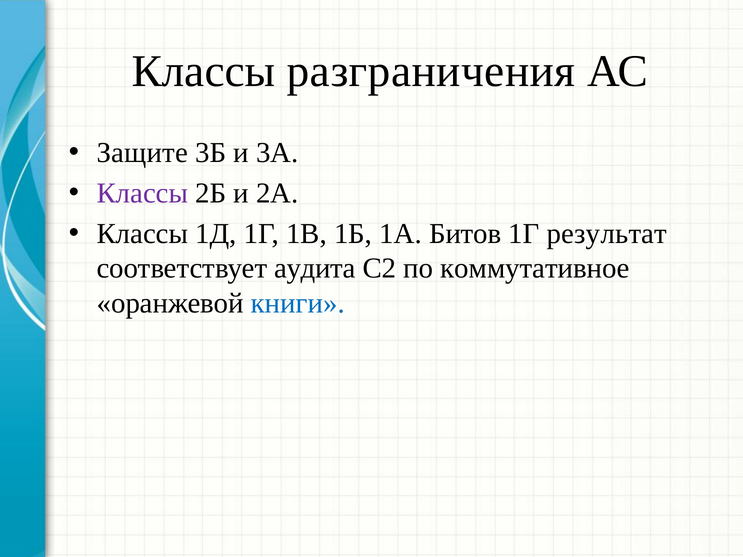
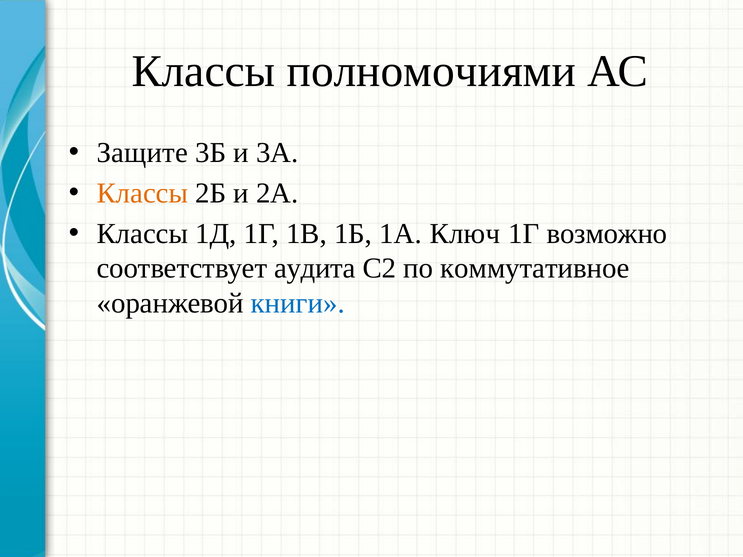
разграничения: разграничения -> полномочиями
Классы at (142, 193) colour: purple -> orange
Битов: Битов -> Ключ
результат: результат -> возможно
